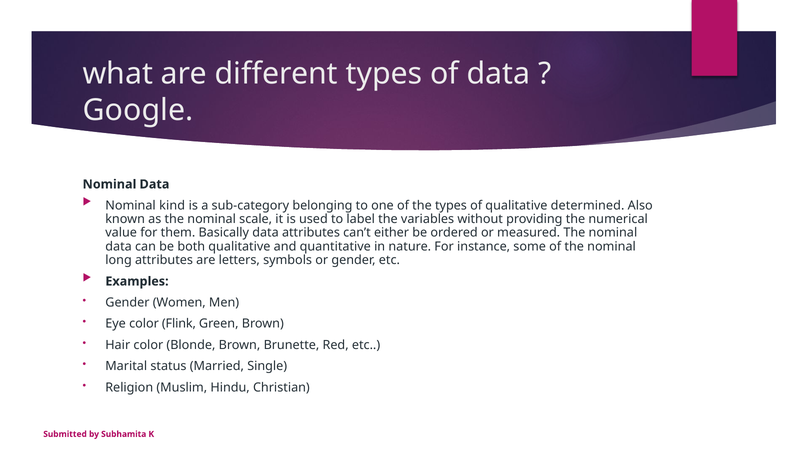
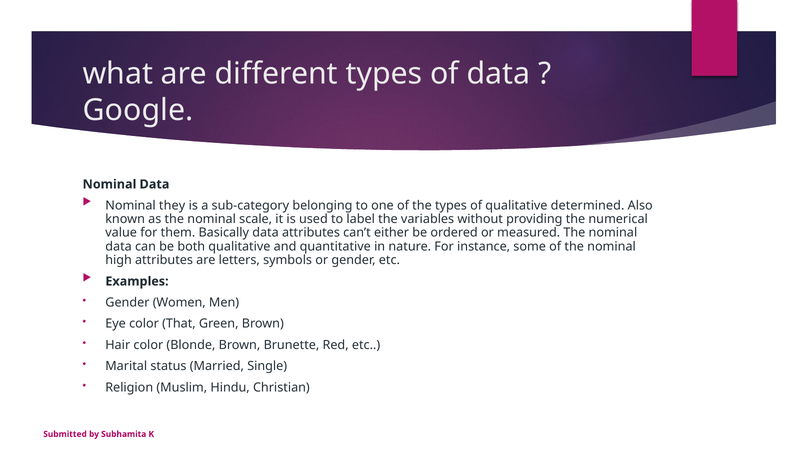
kind: kind -> they
long: long -> high
Flink: Flink -> That
